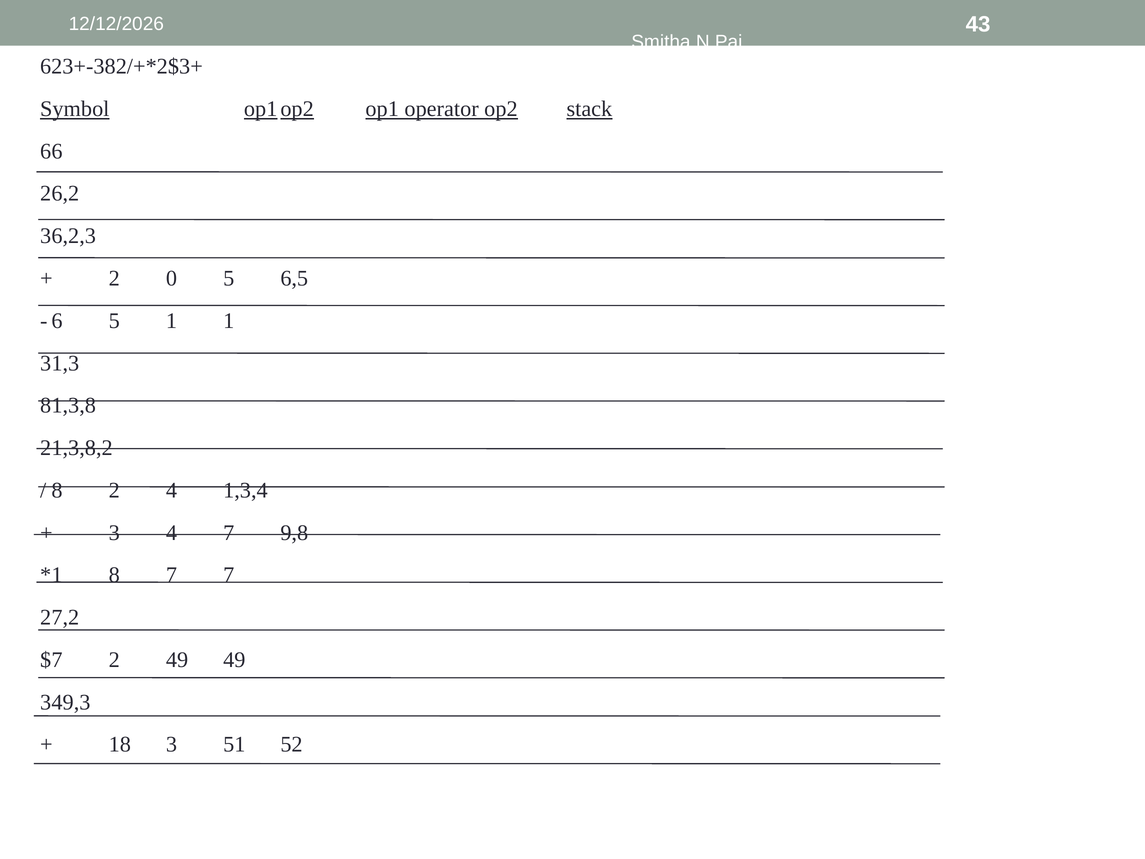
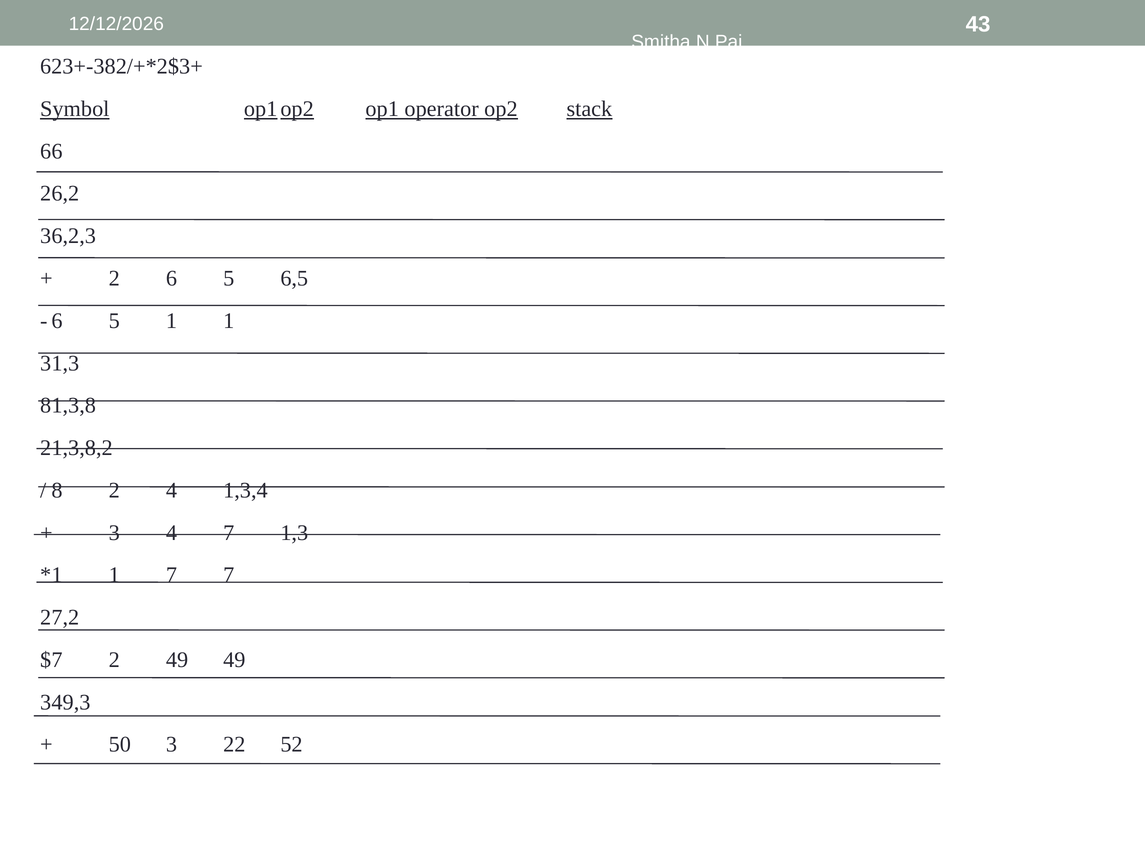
0: 0 -> 6
9,8: 9,8 -> 1,3
8 at (114, 575): 8 -> 1
18: 18 -> 50
51: 51 -> 22
